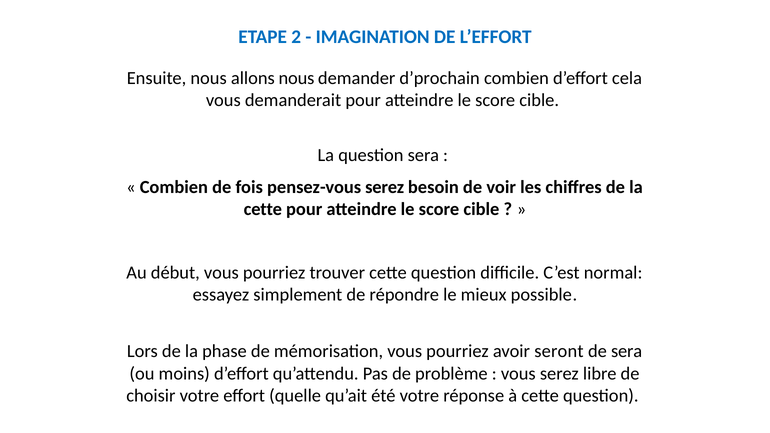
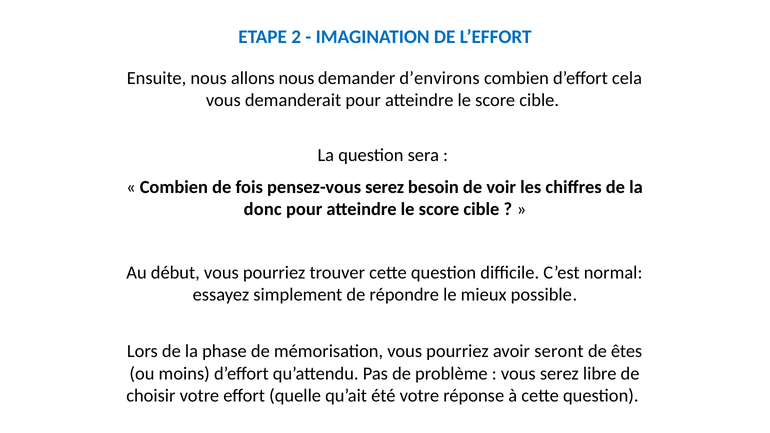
d’prochain: d’prochain -> d’environs
cette at (263, 209): cette -> donc
de sera: sera -> êtes
